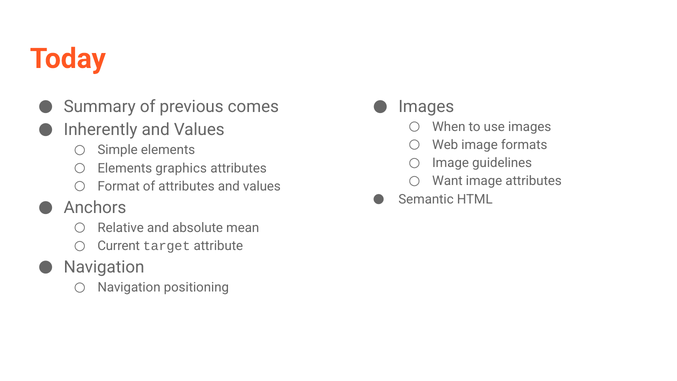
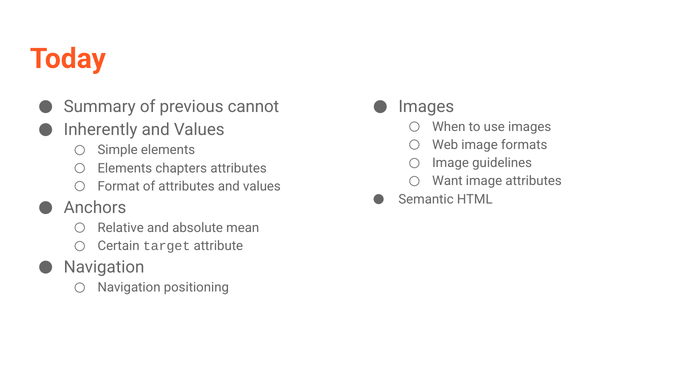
comes: comes -> cannot
graphics: graphics -> chapters
Current: Current -> Certain
